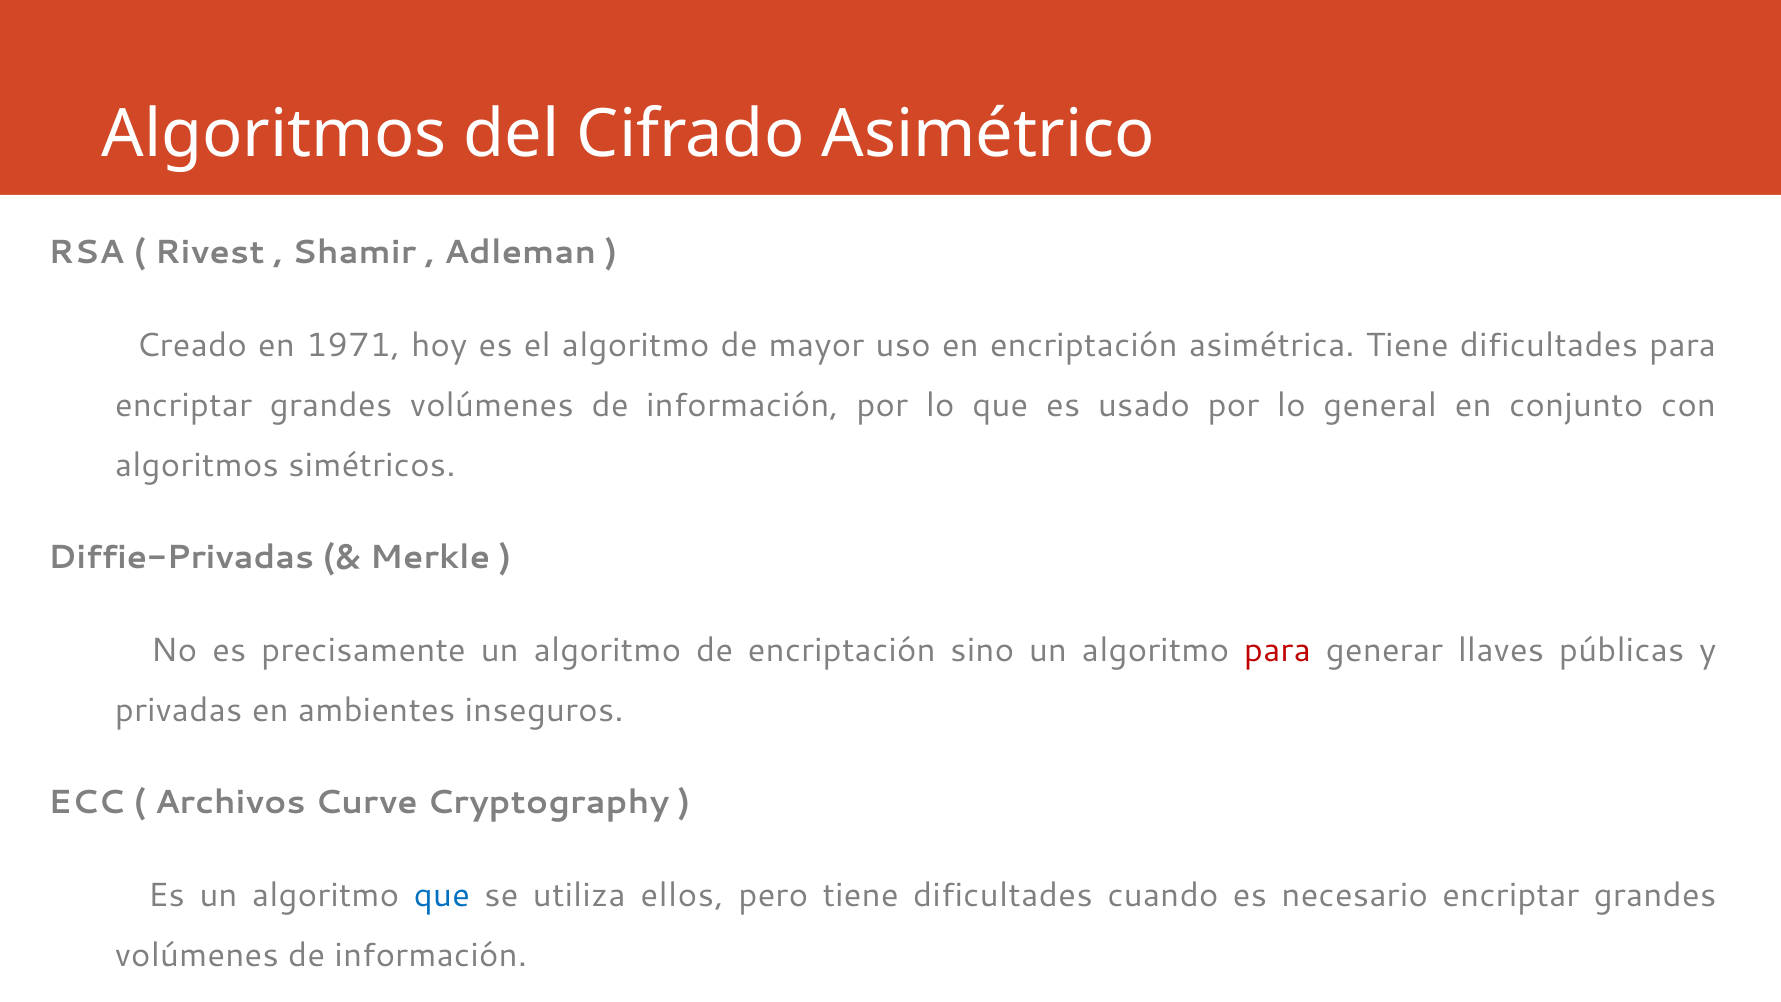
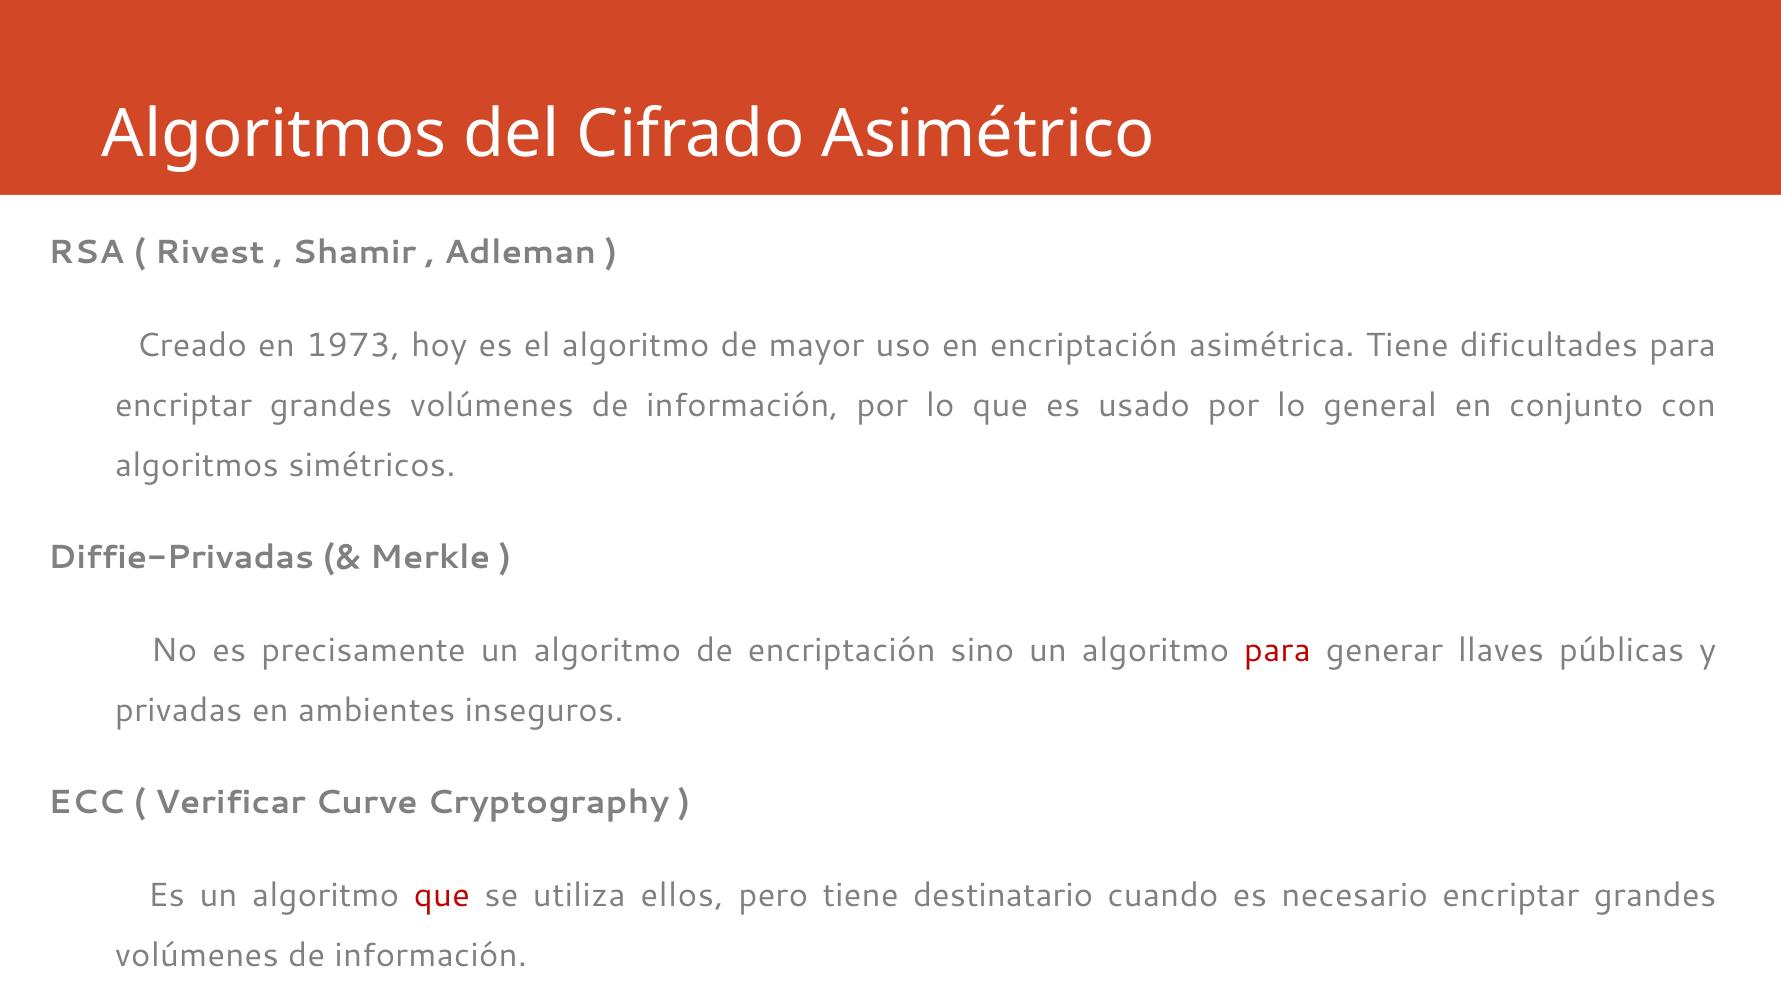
1971: 1971 -> 1973
Archivos: Archivos -> Verificar
que at (442, 895) colour: blue -> red
pero tiene dificultades: dificultades -> destinatario
